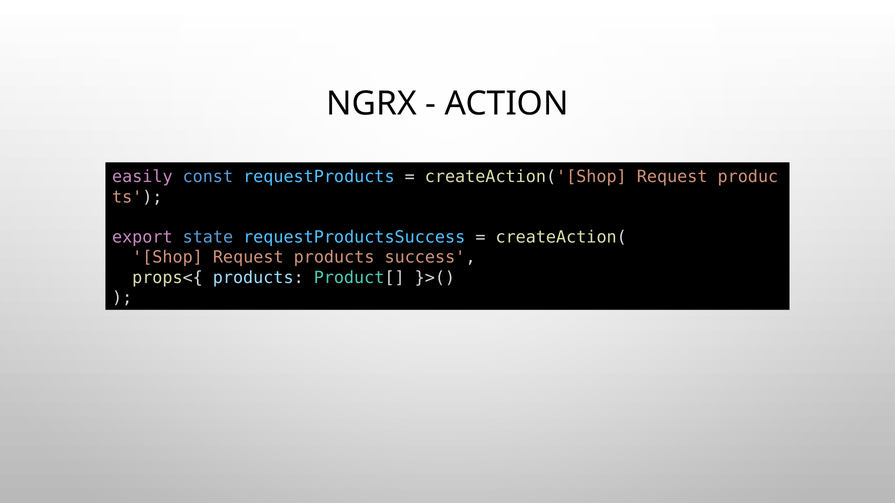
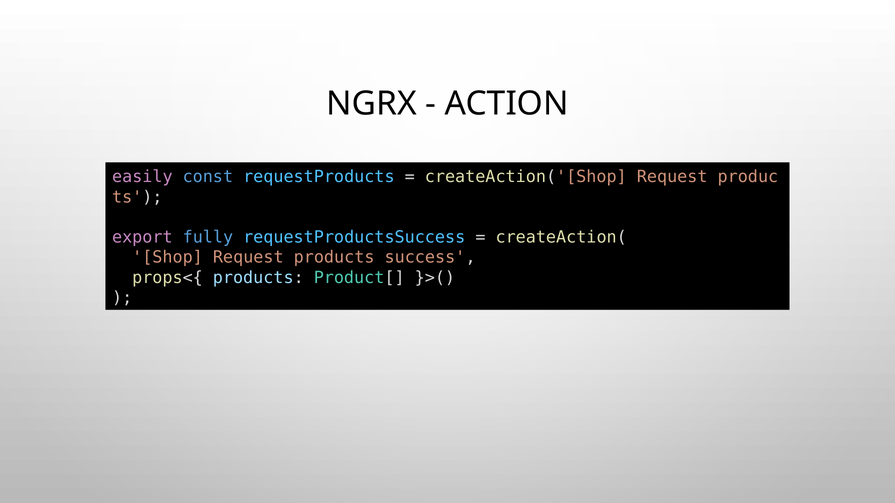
state: state -> fully
